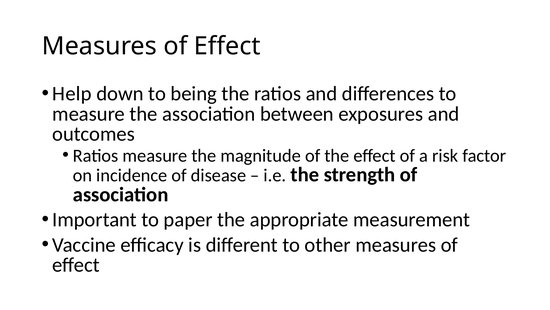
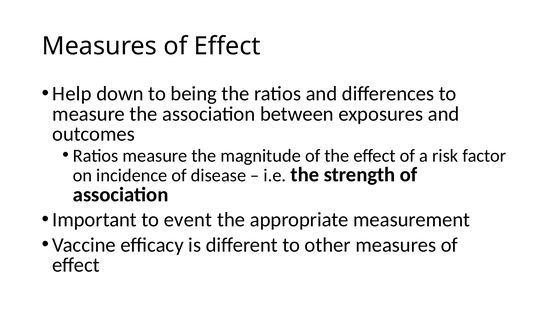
paper: paper -> event
